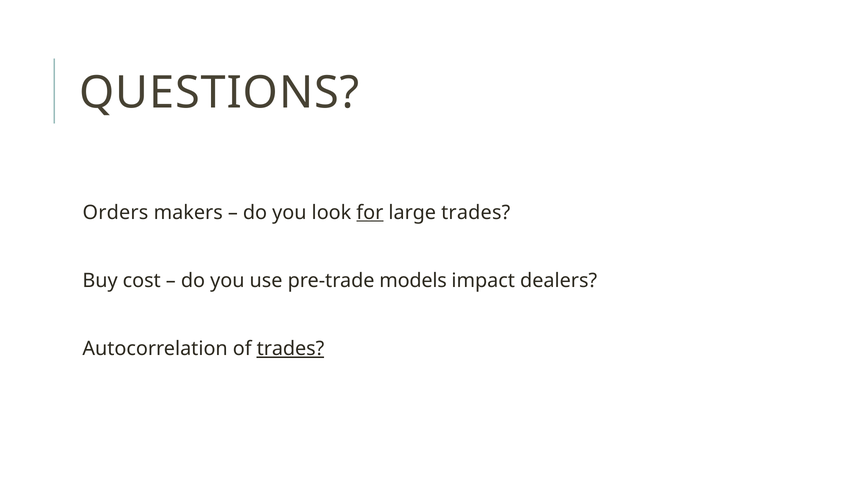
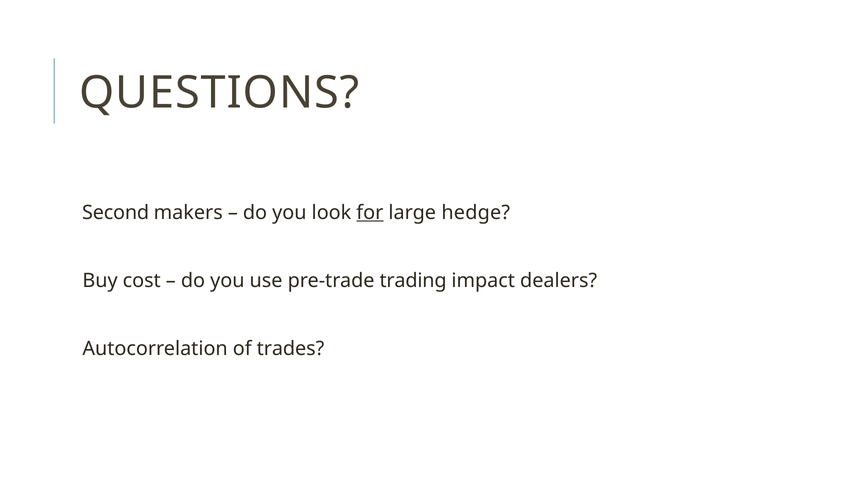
Orders: Orders -> Second
large trades: trades -> hedge
models: models -> trading
trades at (290, 349) underline: present -> none
